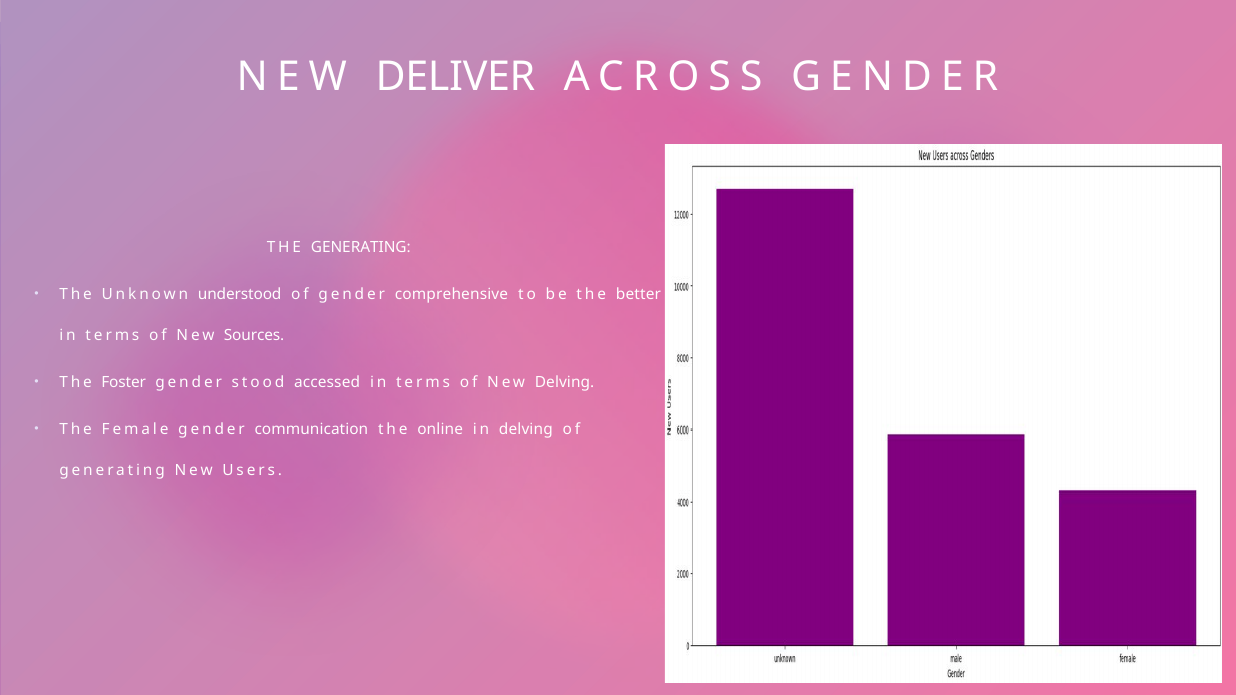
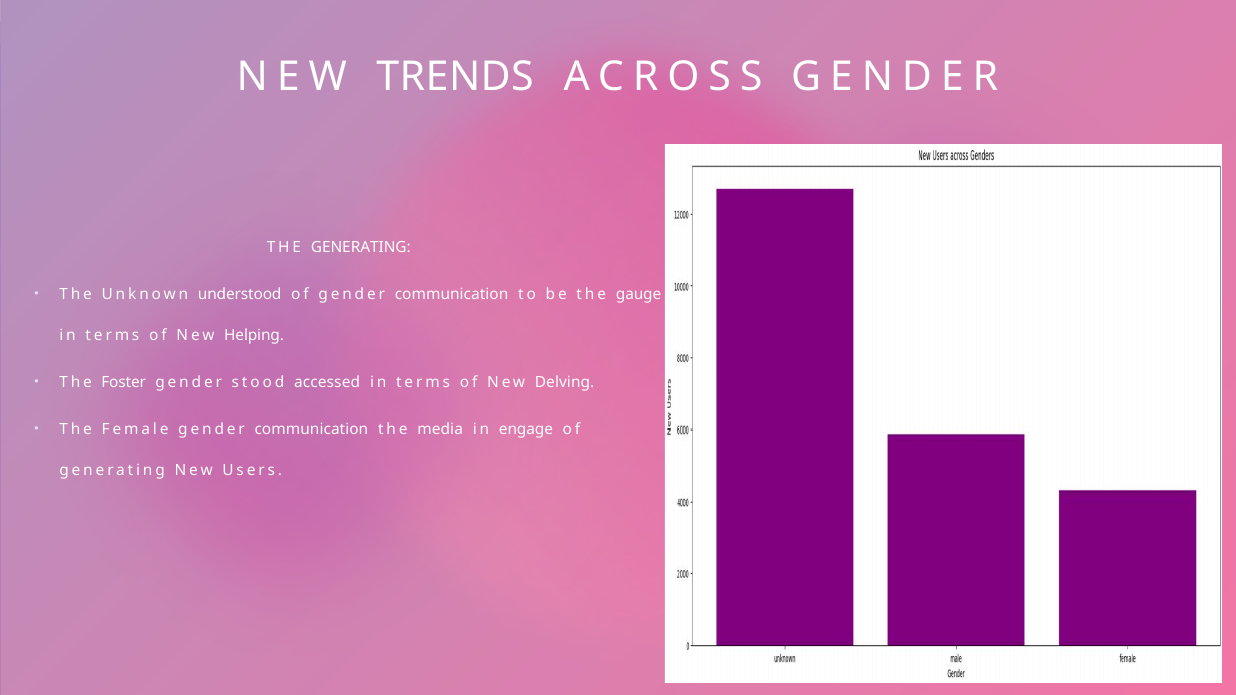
DELIVER: DELIVER -> TRENDS
of gender comprehensive: comprehensive -> communication
better: better -> gauge
Sources: Sources -> Helping
online: online -> media
in delving: delving -> engage
